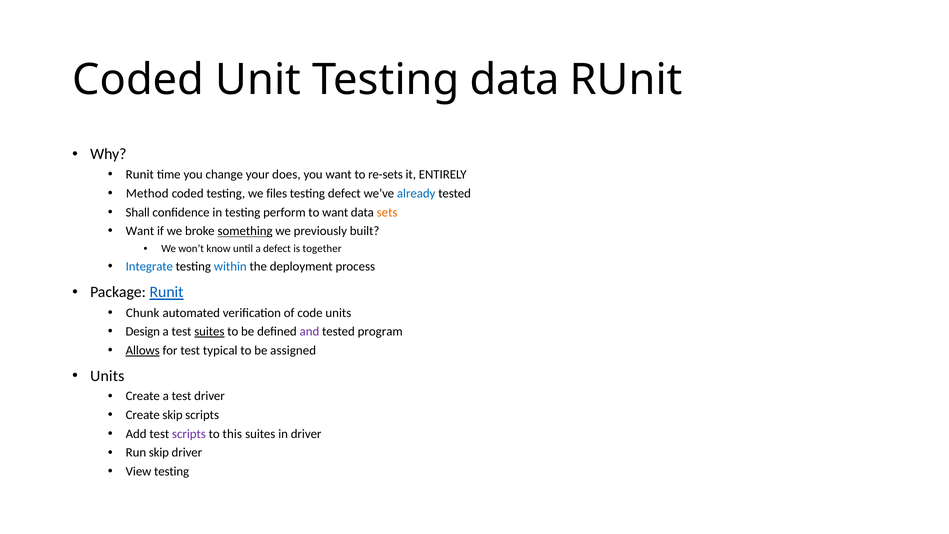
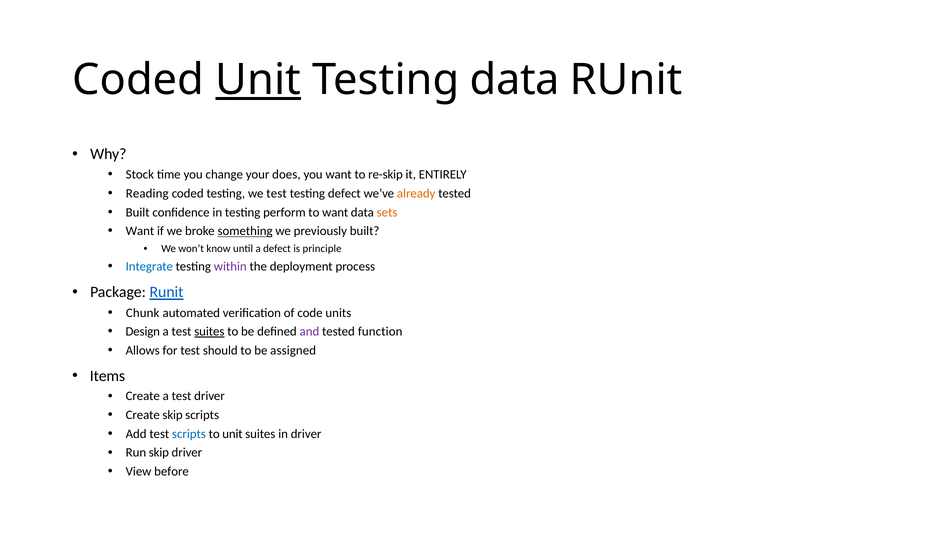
Unit at (258, 80) underline: none -> present
Runit at (140, 175): Runit -> Stock
re-sets: re-sets -> re-skip
Method: Method -> Reading
we files: files -> test
already colour: blue -> orange
Shall at (138, 212): Shall -> Built
together: together -> principle
within colour: blue -> purple
program: program -> function
Allows underline: present -> none
typical: typical -> should
Units at (107, 376): Units -> Items
scripts at (189, 434) colour: purple -> blue
to this: this -> unit
View testing: testing -> before
